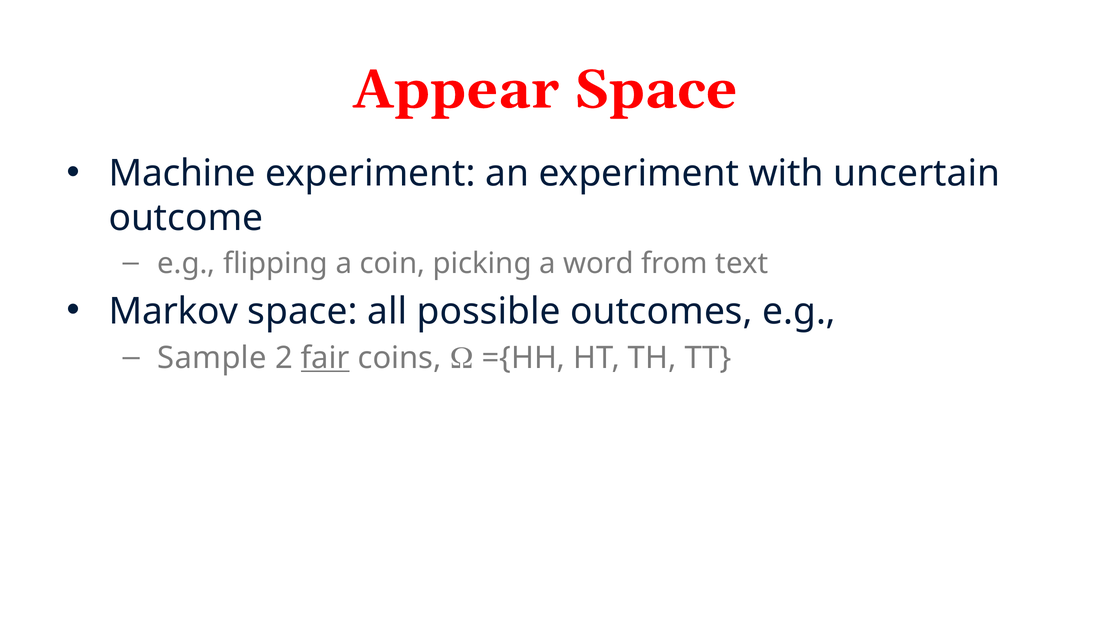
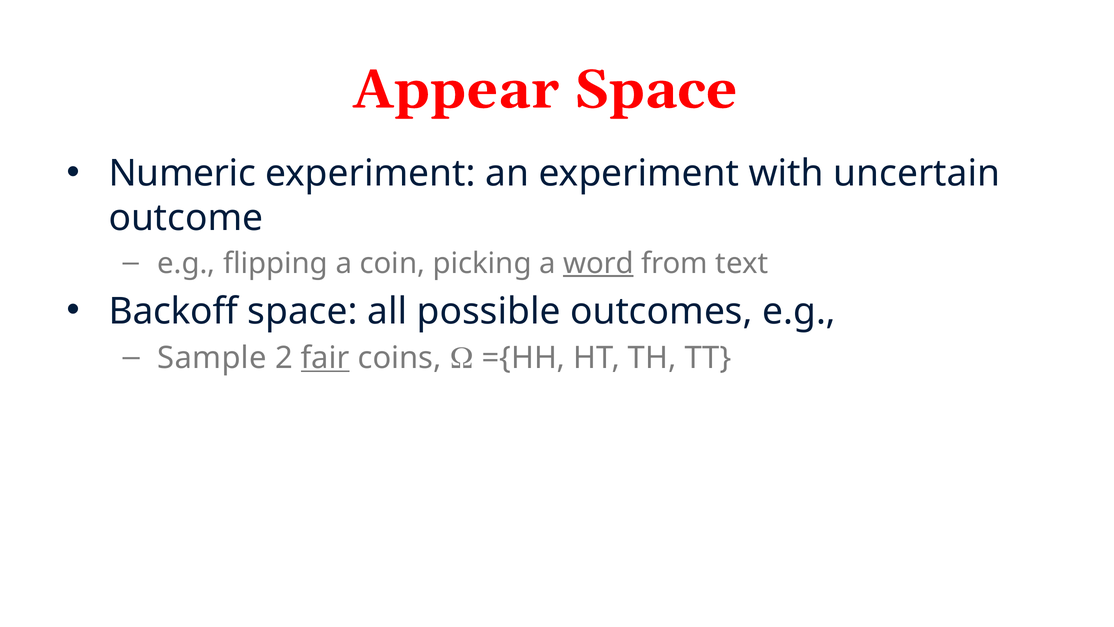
Machine: Machine -> Numeric
word underline: none -> present
Markov: Markov -> Backoff
